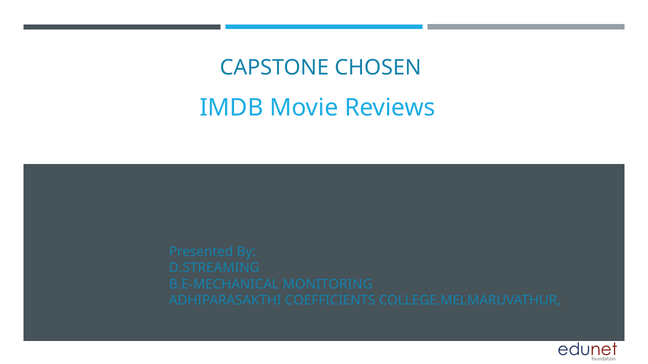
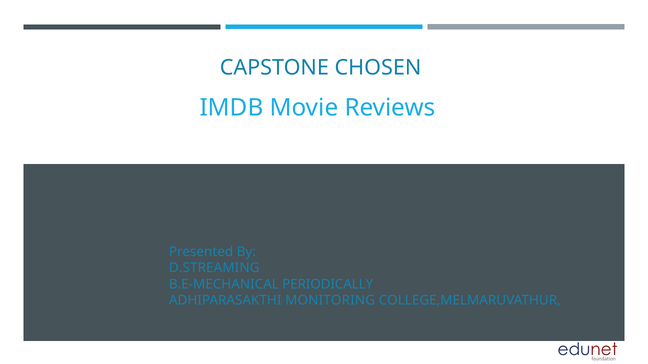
MONITORING: MONITORING -> PERIODICALLY
COEFFICIENTS: COEFFICIENTS -> MONITORING
